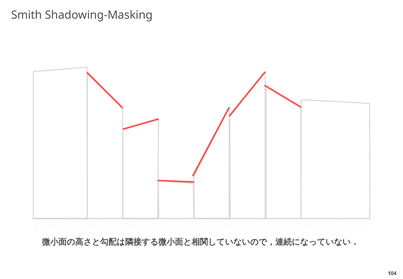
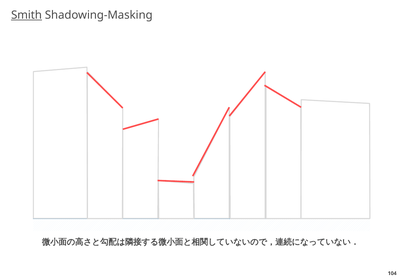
Smith underline: none -> present
